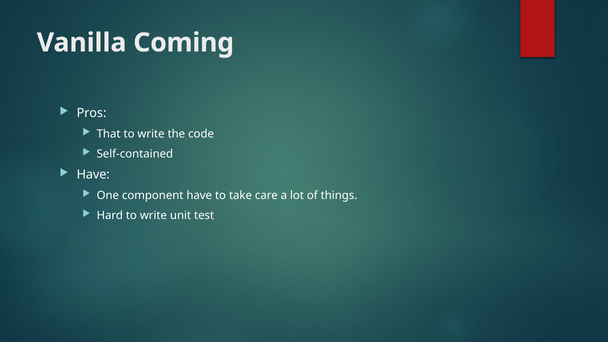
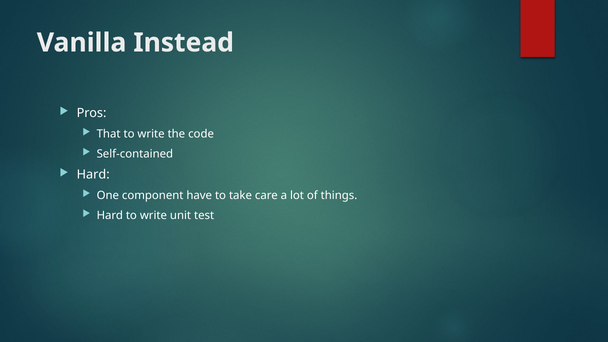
Coming: Coming -> Instead
Have at (93, 175): Have -> Hard
